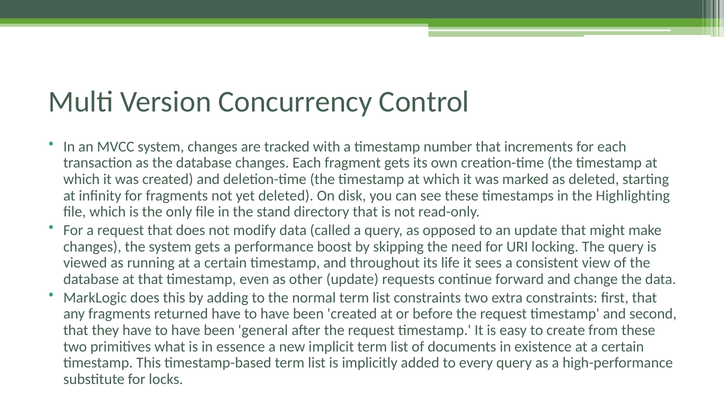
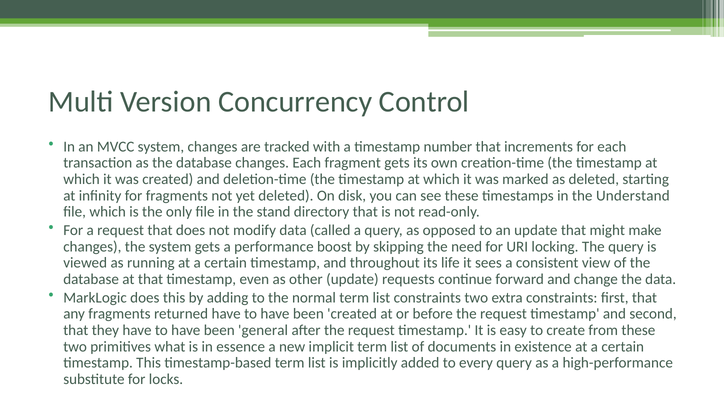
Highlighting: Highlighting -> Understand
